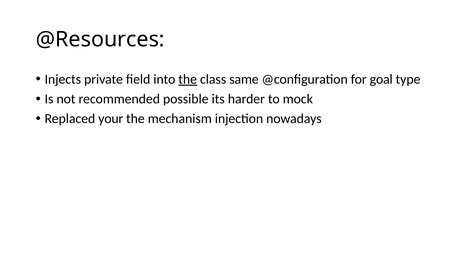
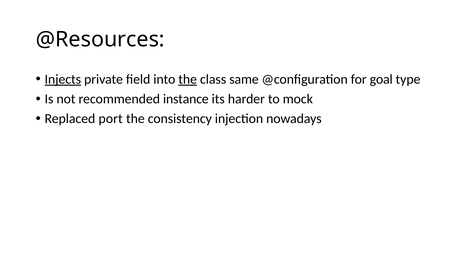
Injects underline: none -> present
possible: possible -> instance
your: your -> port
mechanism: mechanism -> consistency
